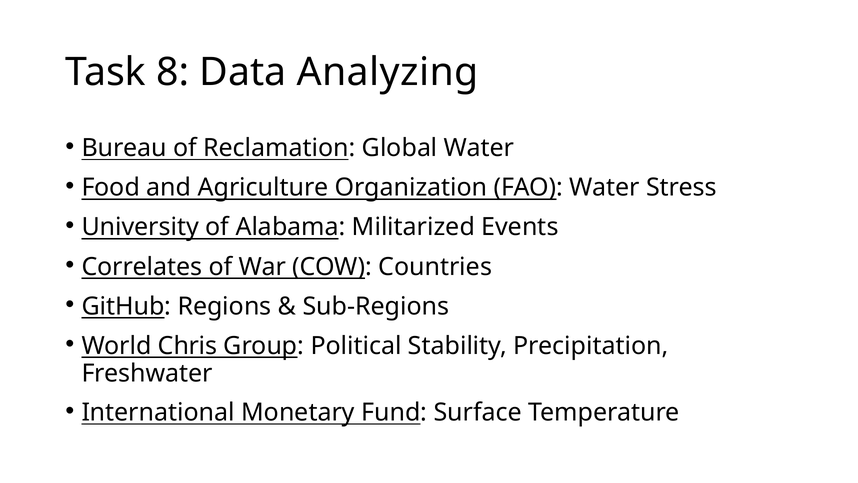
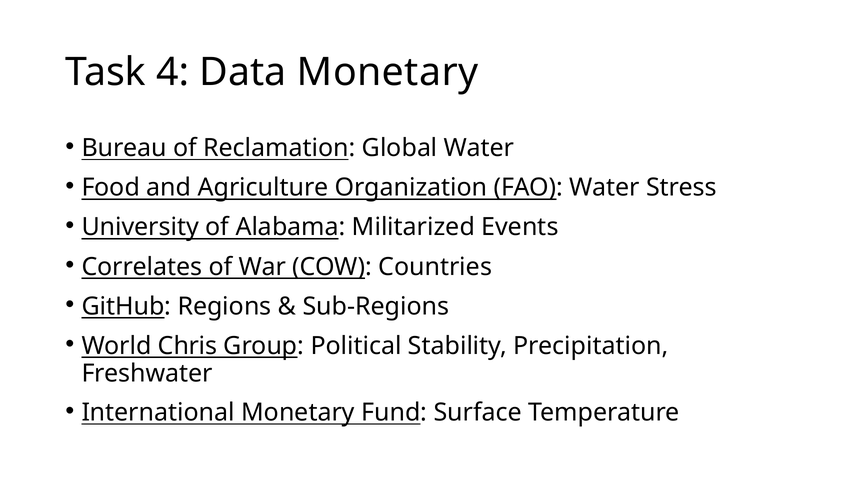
8: 8 -> 4
Data Analyzing: Analyzing -> Monetary
